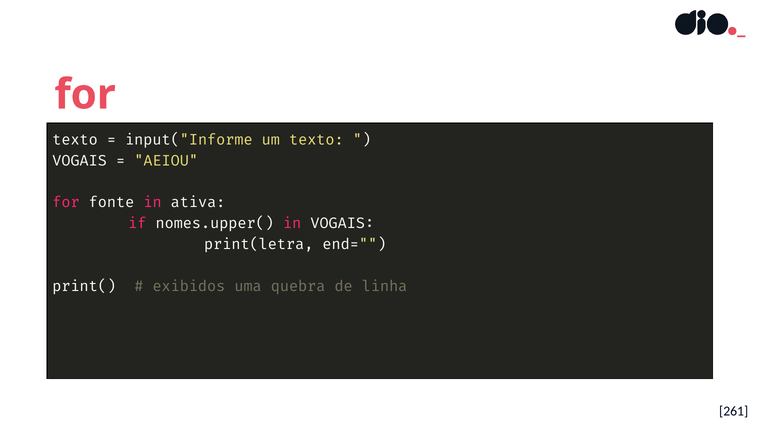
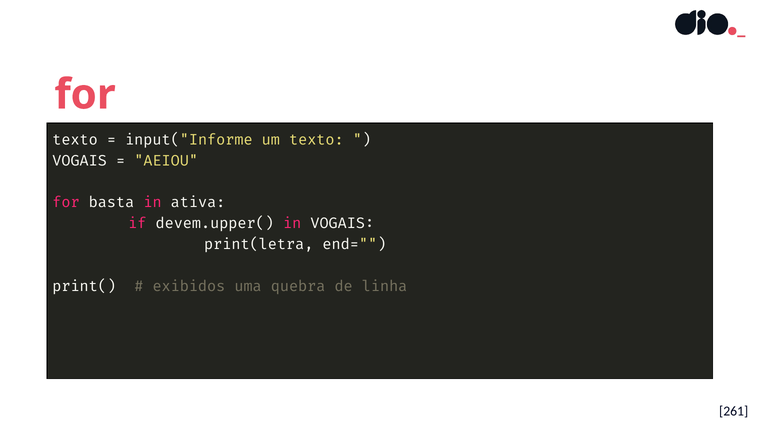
fonte: fonte -> basta
nomes.upper(: nomes.upper( -> devem.upper(
